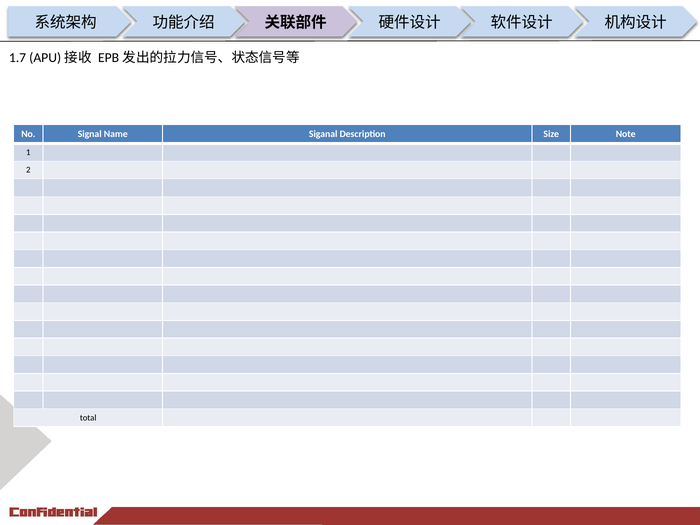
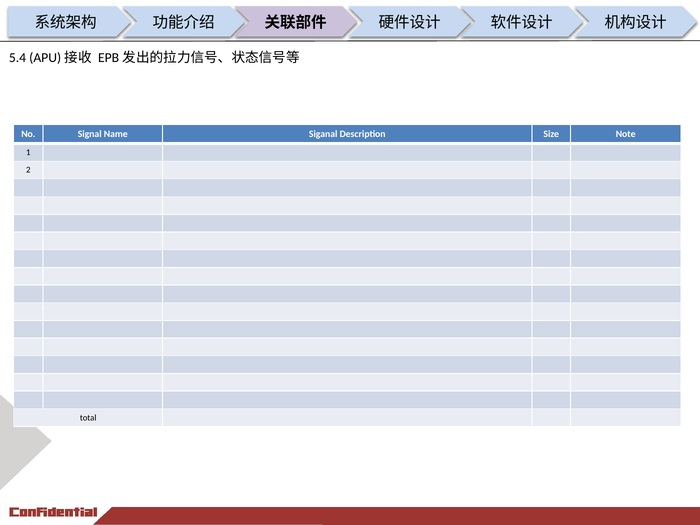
1.7: 1.7 -> 5.4
